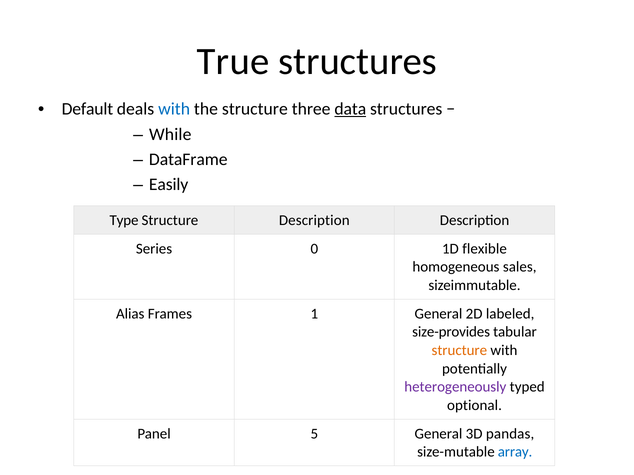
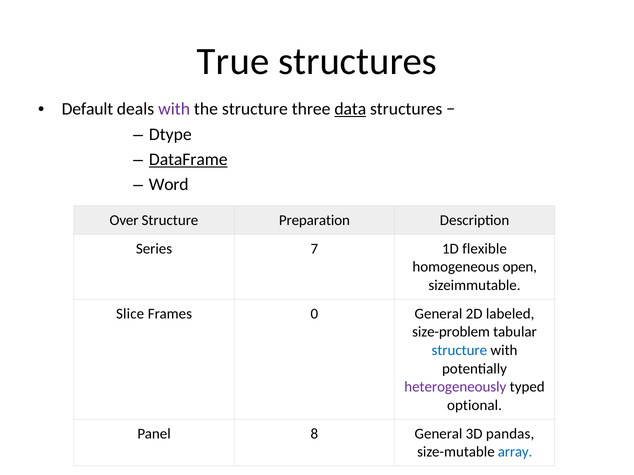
with at (174, 109) colour: blue -> purple
While: While -> Dtype
DataFrame underline: none -> present
Easily: Easily -> Word
Type: Type -> Over
Structure Description: Description -> Preparation
0: 0 -> 7
sales: sales -> open
Alias: Alias -> Slice
1: 1 -> 0
size-provides: size-provides -> size-problem
structure at (459, 351) colour: orange -> blue
5: 5 -> 8
